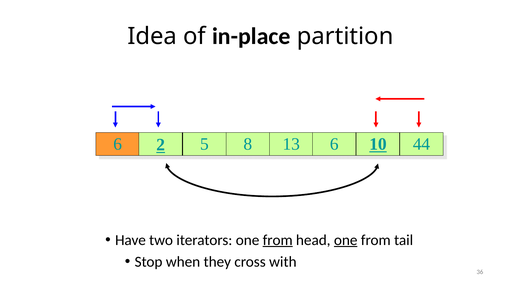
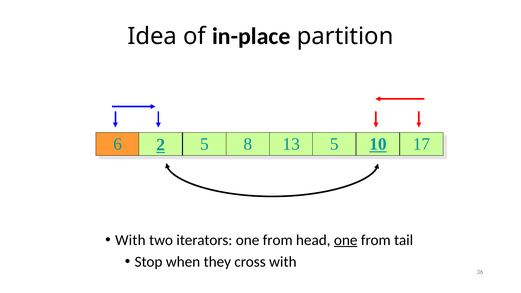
13 6: 6 -> 5
44: 44 -> 17
Have at (130, 240): Have -> With
from at (278, 240) underline: present -> none
